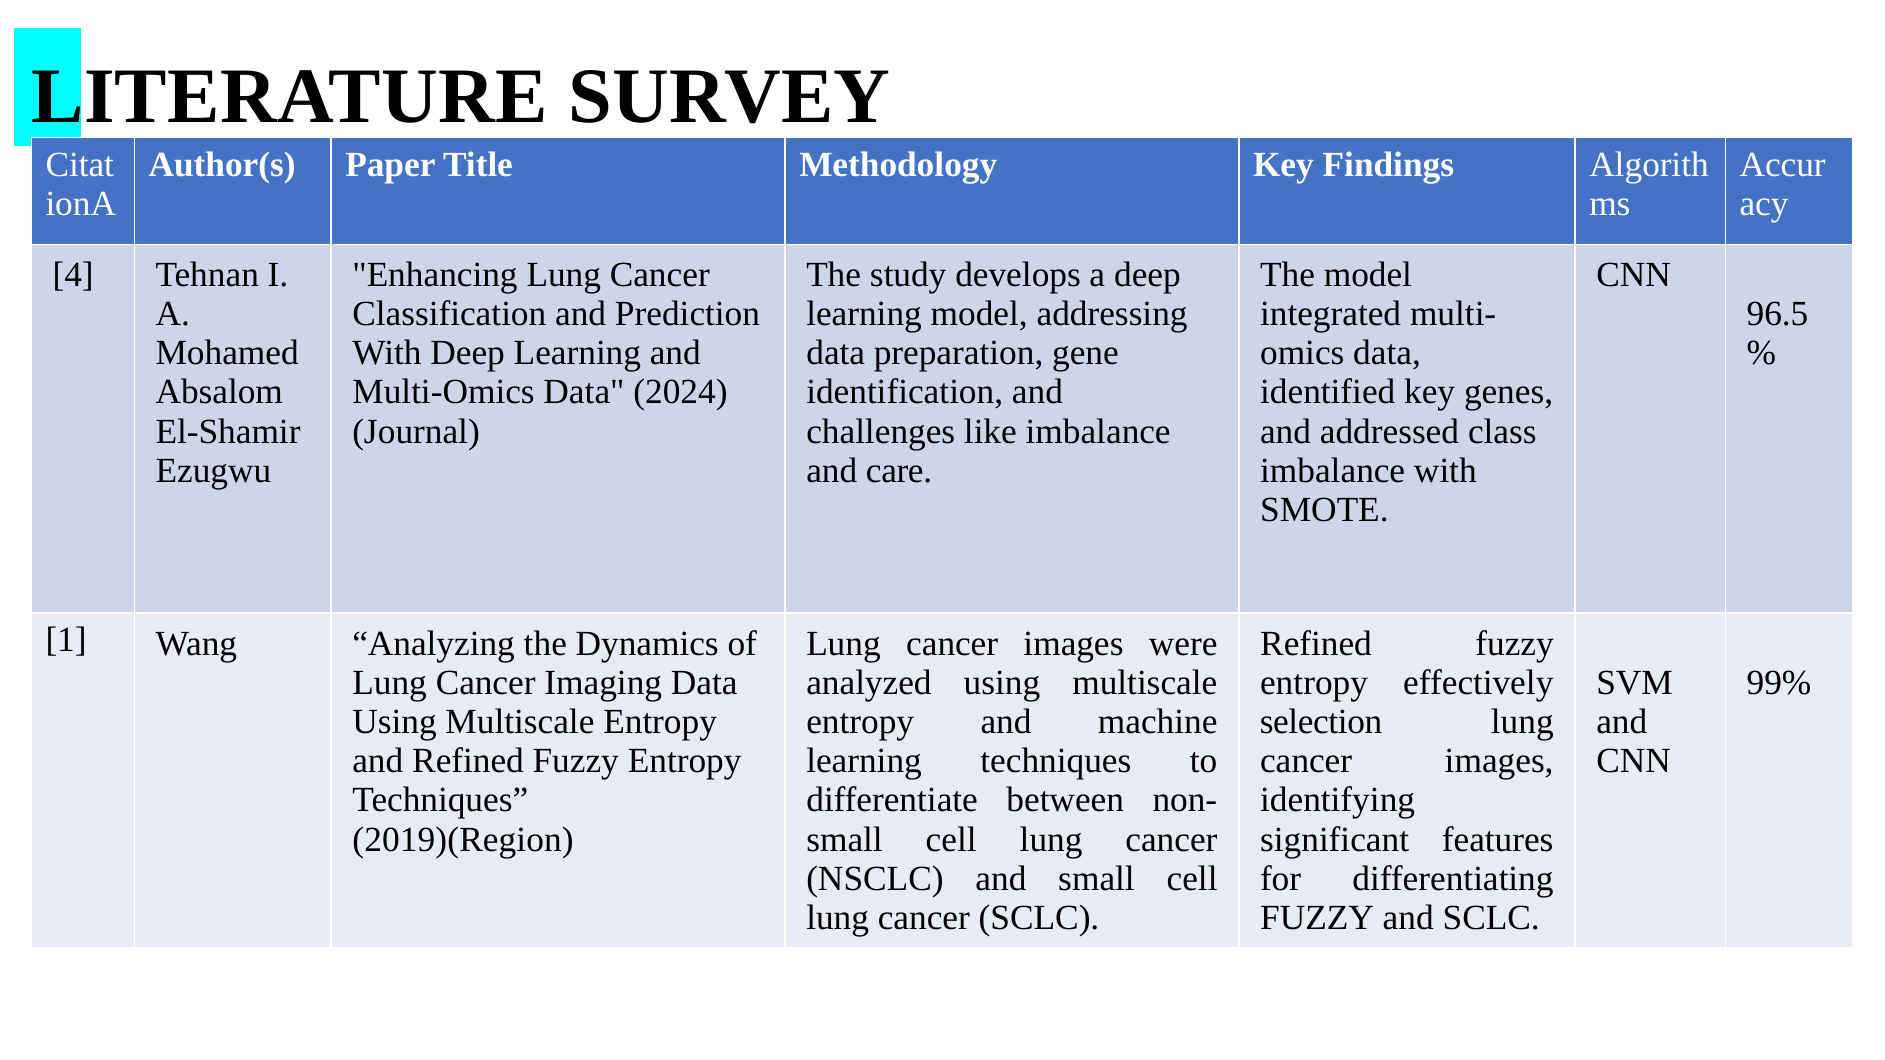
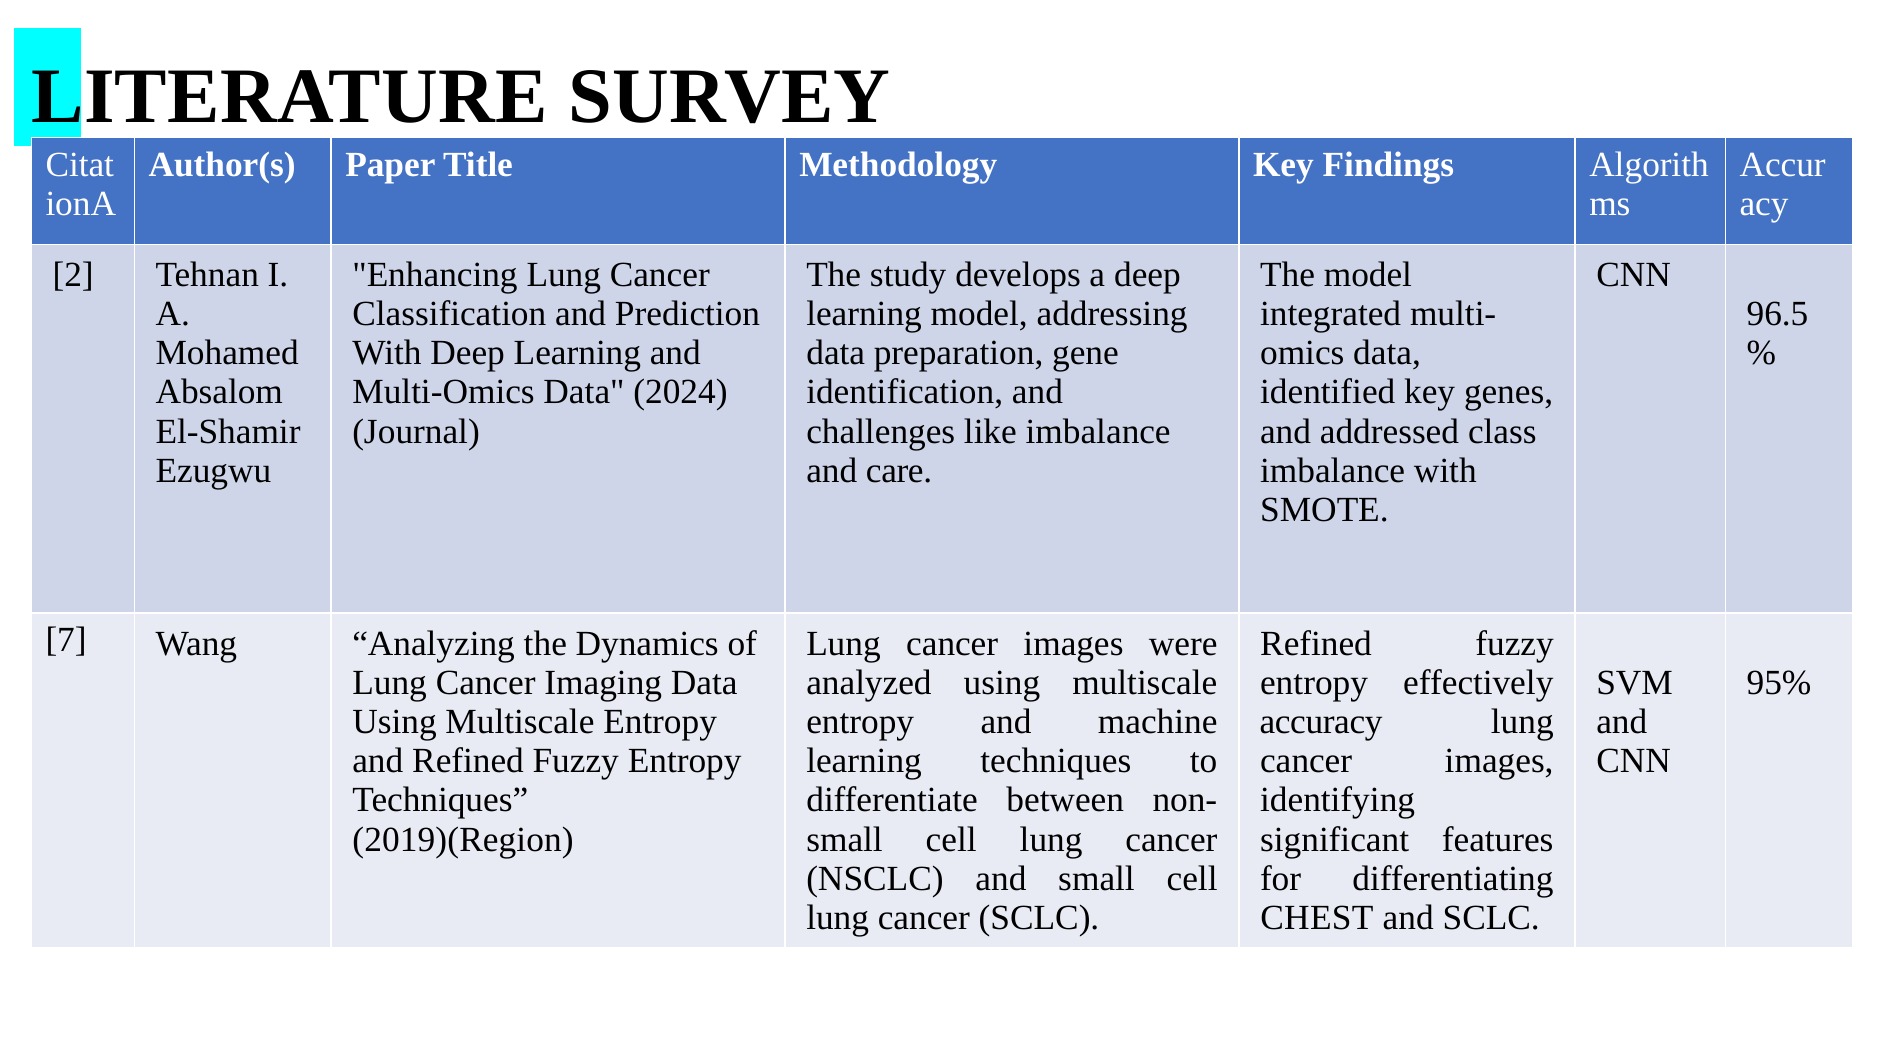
4: 4 -> 2
1: 1 -> 7
99%: 99% -> 95%
selection: selection -> accuracy
FUZZY at (1317, 918): FUZZY -> CHEST
